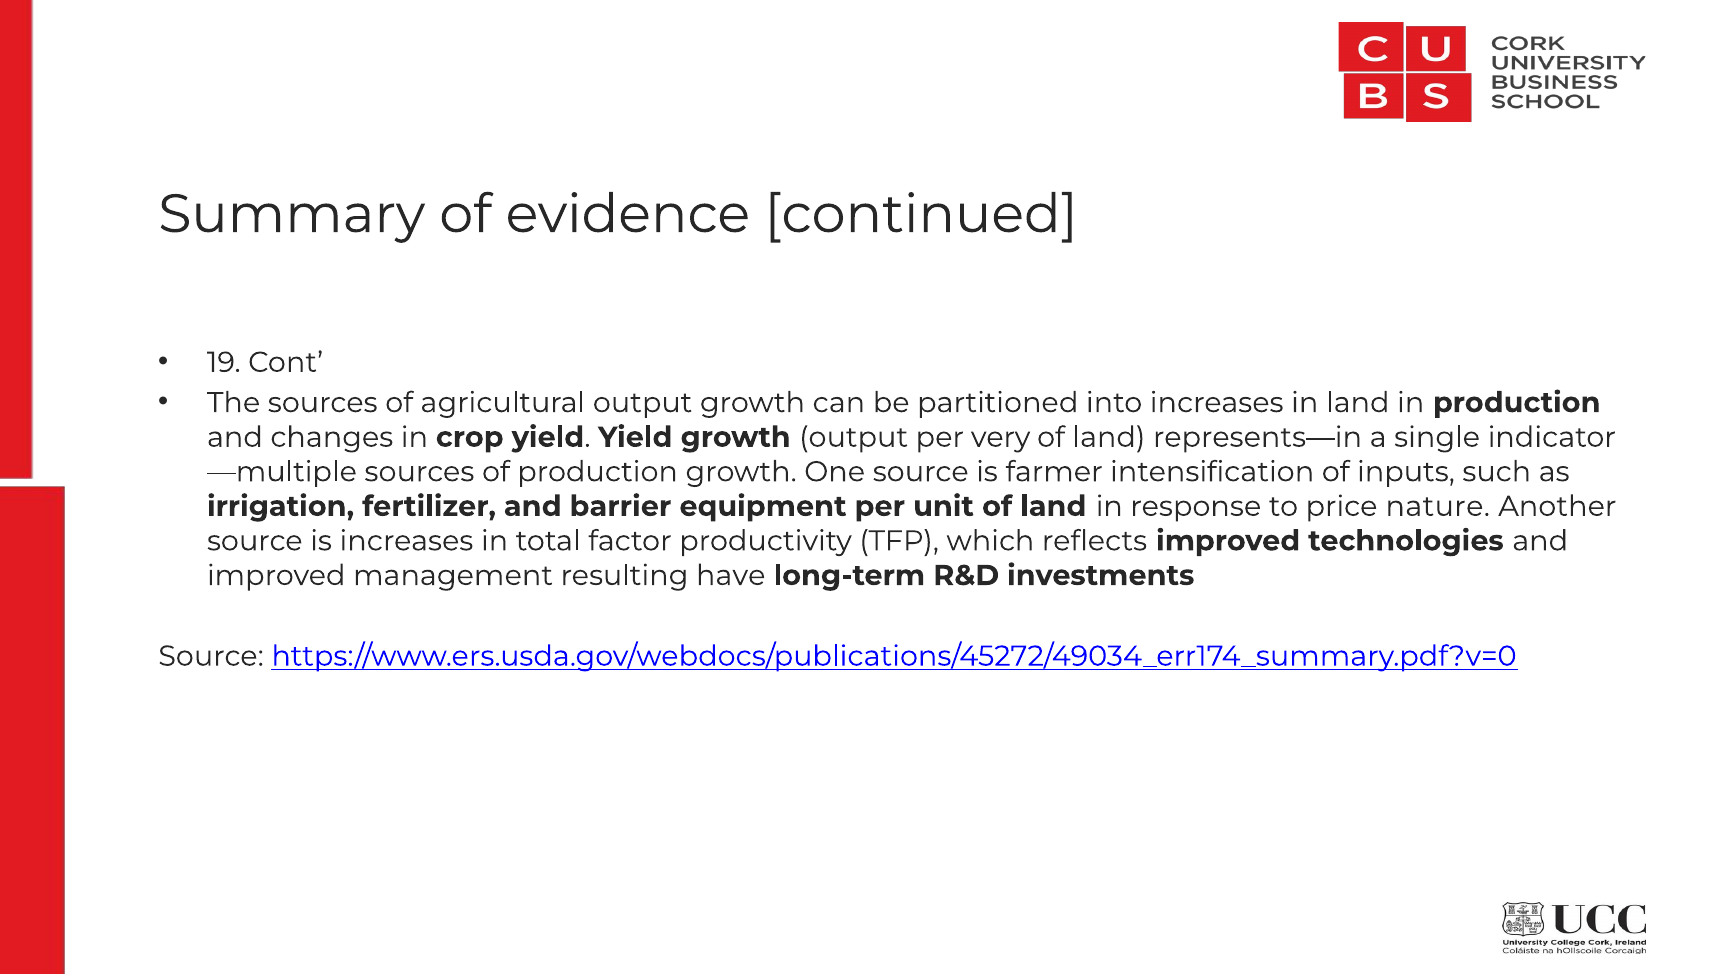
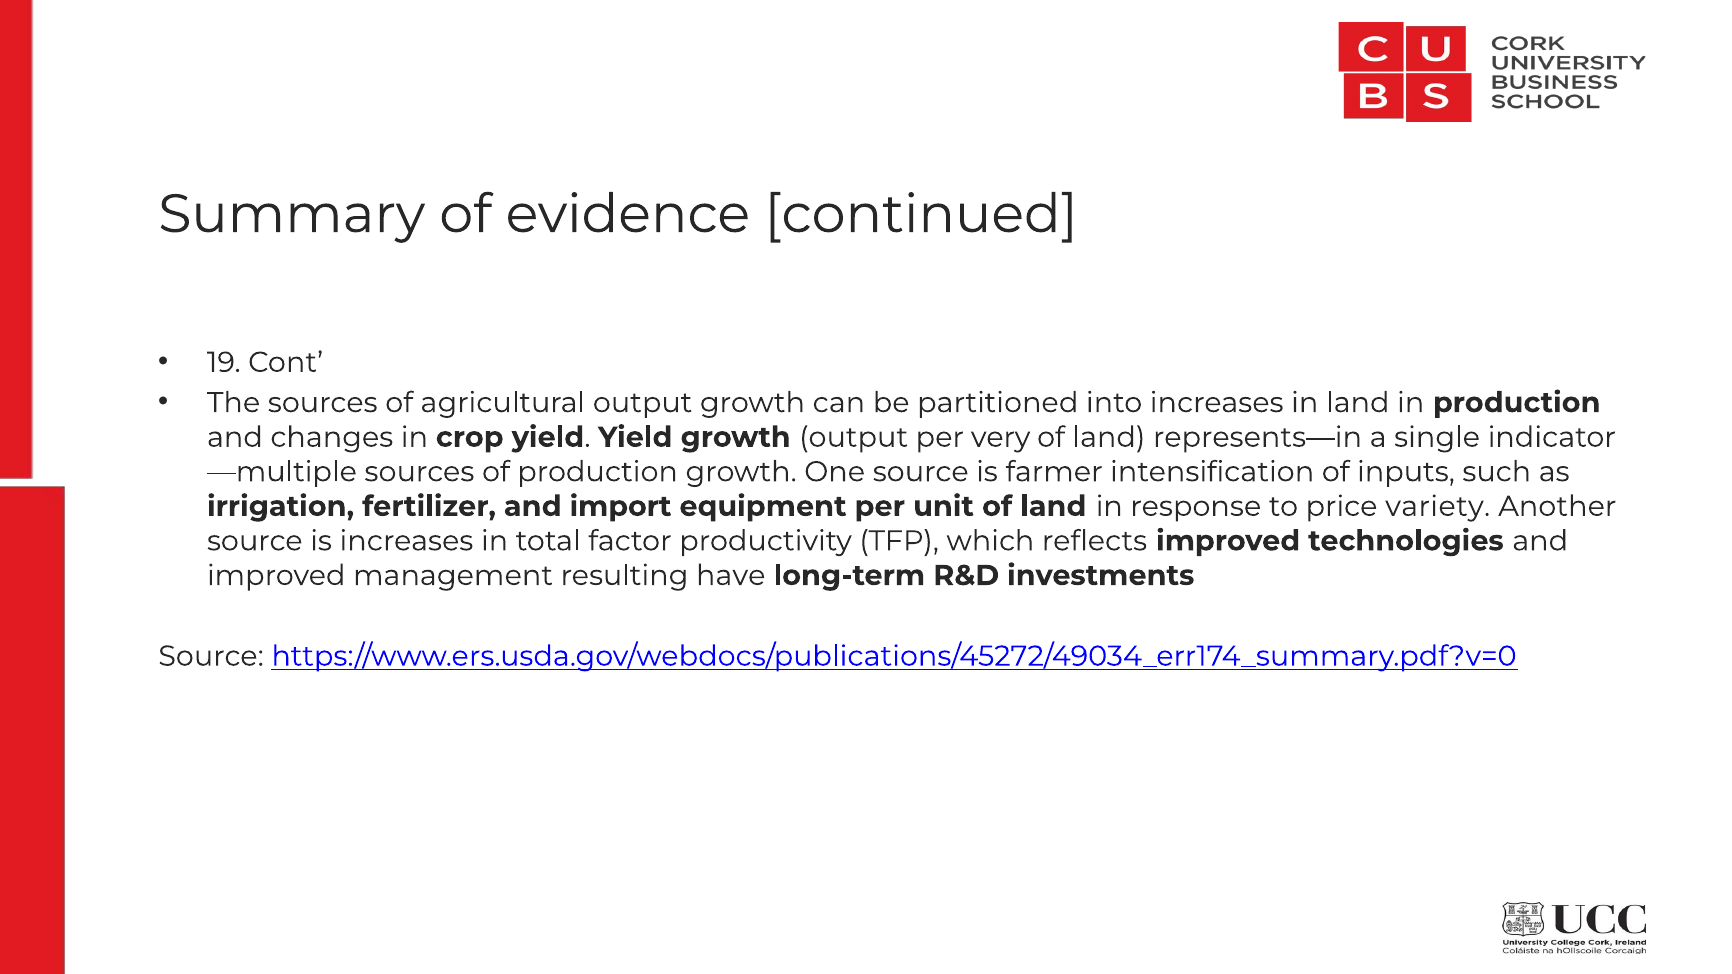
barrier: barrier -> import
nature: nature -> variety
